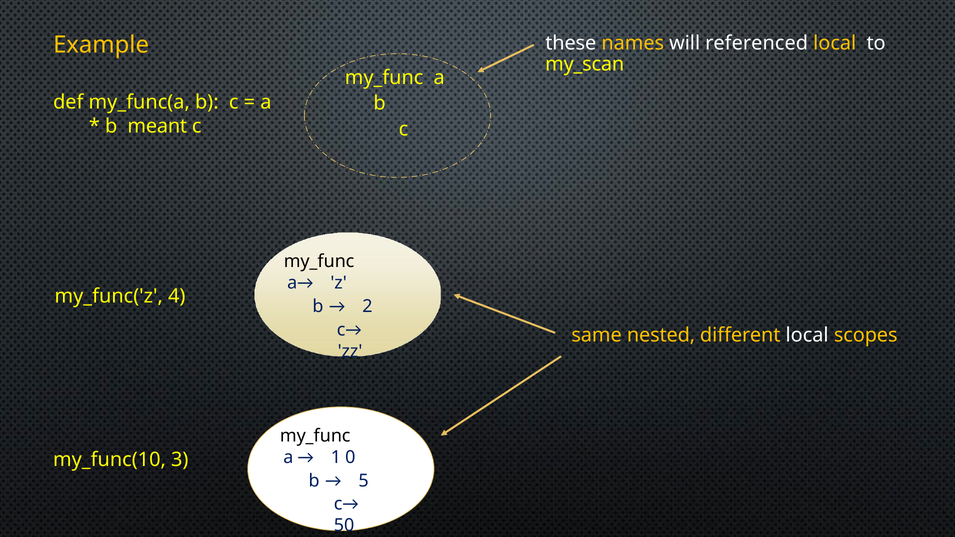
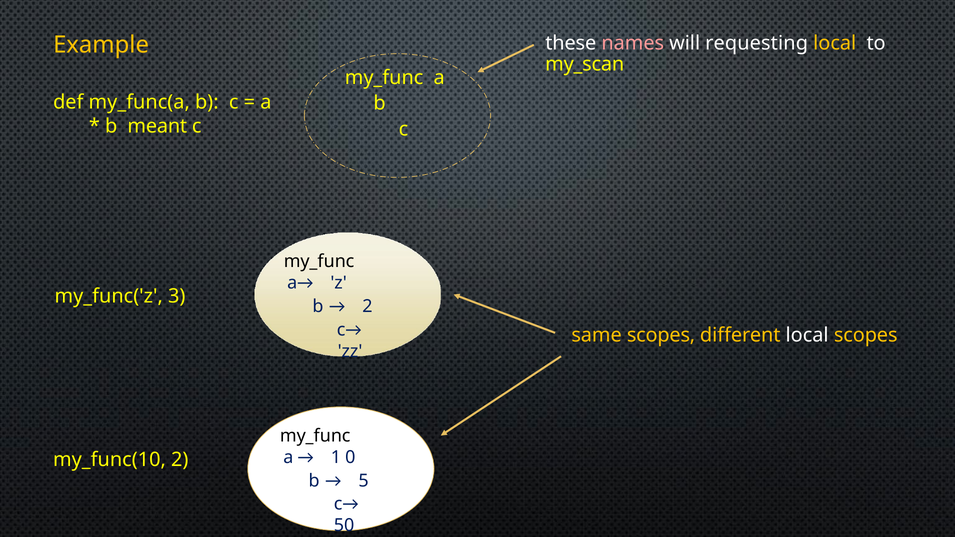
names colour: yellow -> pink
referenced: referenced -> requesting
4: 4 -> 3
same nested: nested -> scopes
my_func(10 3: 3 -> 2
